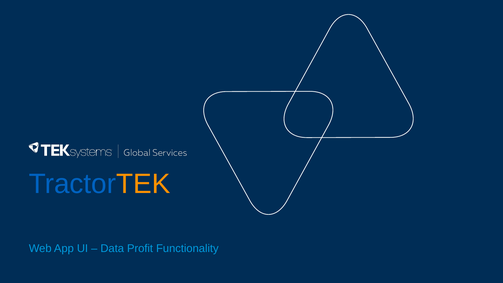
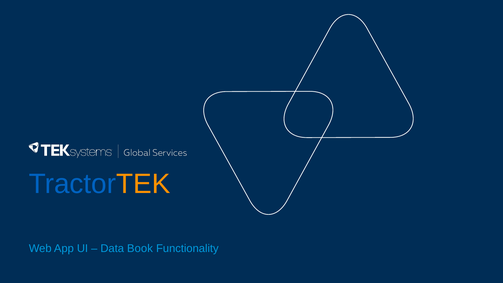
Profit: Profit -> Book
